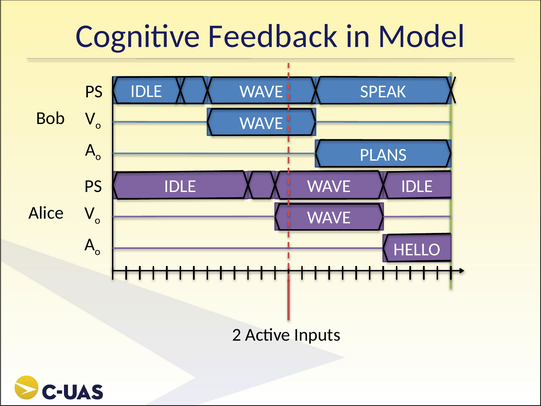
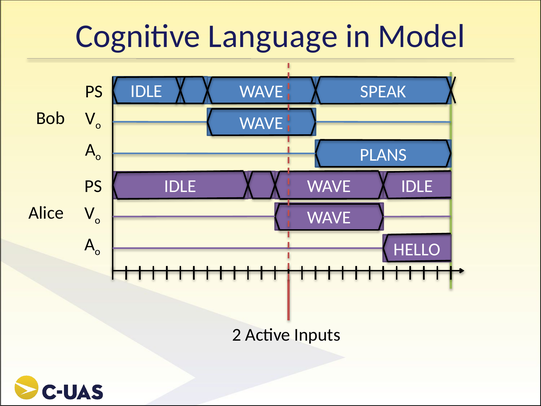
Feedback: Feedback -> Language
